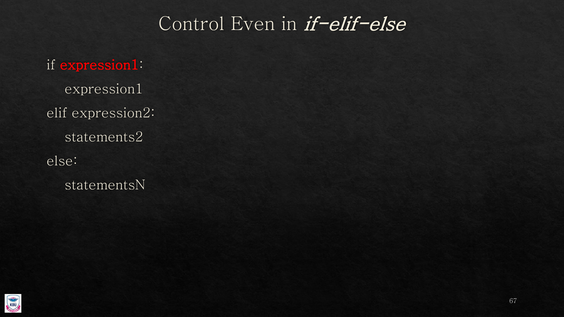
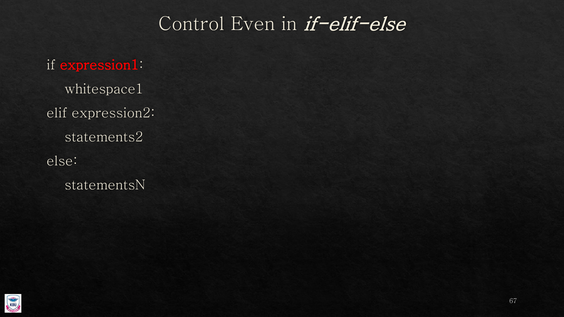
expression1 at (104, 89): expression1 -> whitespace1
